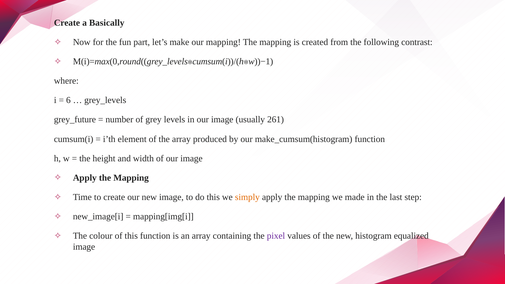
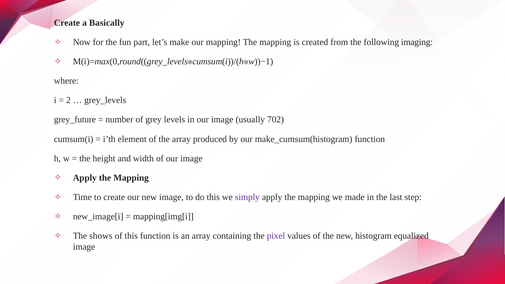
contrast: contrast -> imaging
6: 6 -> 2
261: 261 -> 702
simply colour: orange -> purple
colour: colour -> shows
